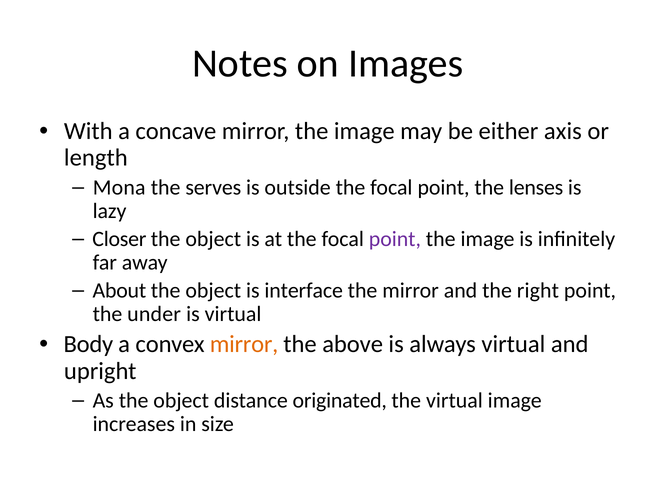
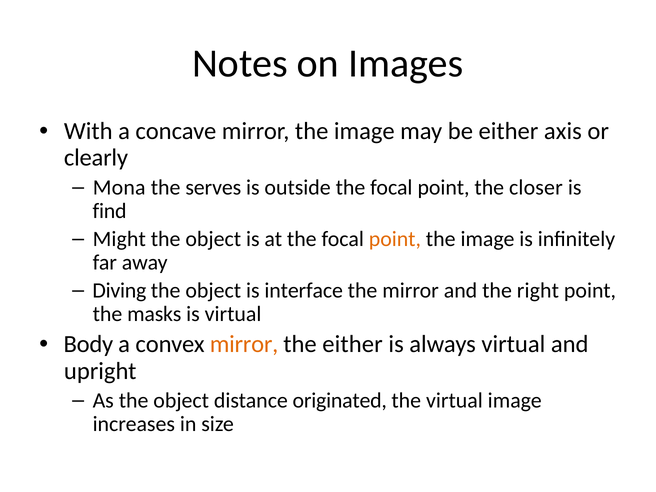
length: length -> clearly
lenses: lenses -> closer
lazy: lazy -> find
Closer: Closer -> Might
point at (395, 239) colour: purple -> orange
About: About -> Diving
under: under -> masks
the above: above -> either
